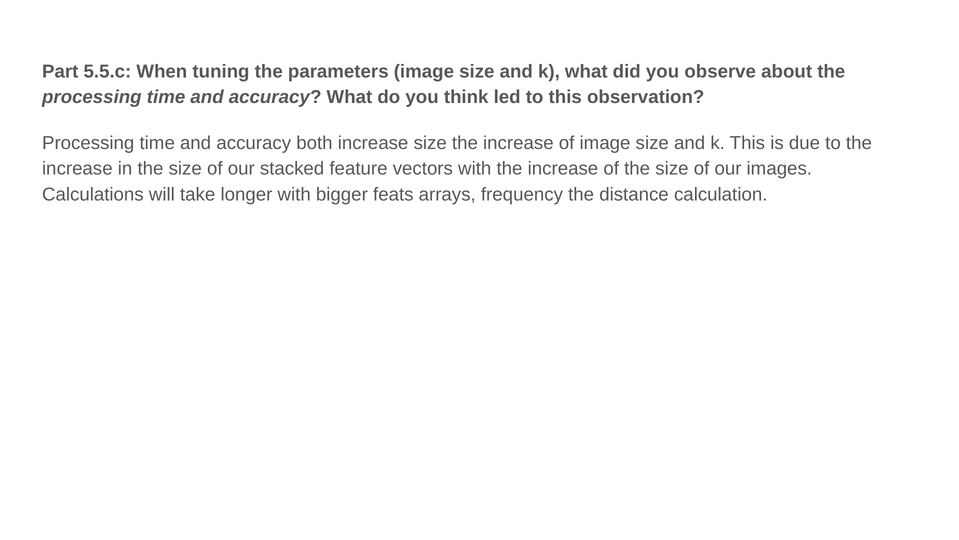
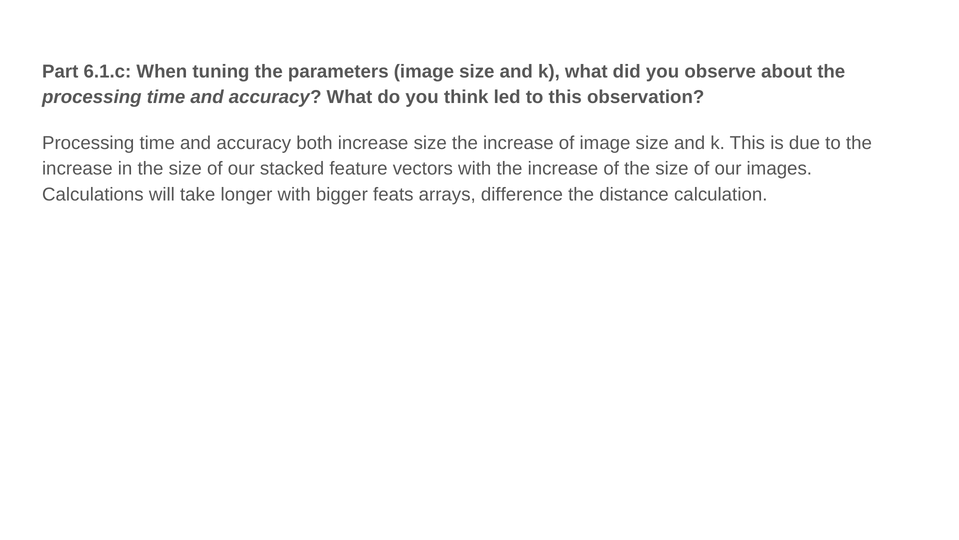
5.5.c: 5.5.c -> 6.1.c
frequency: frequency -> difference
